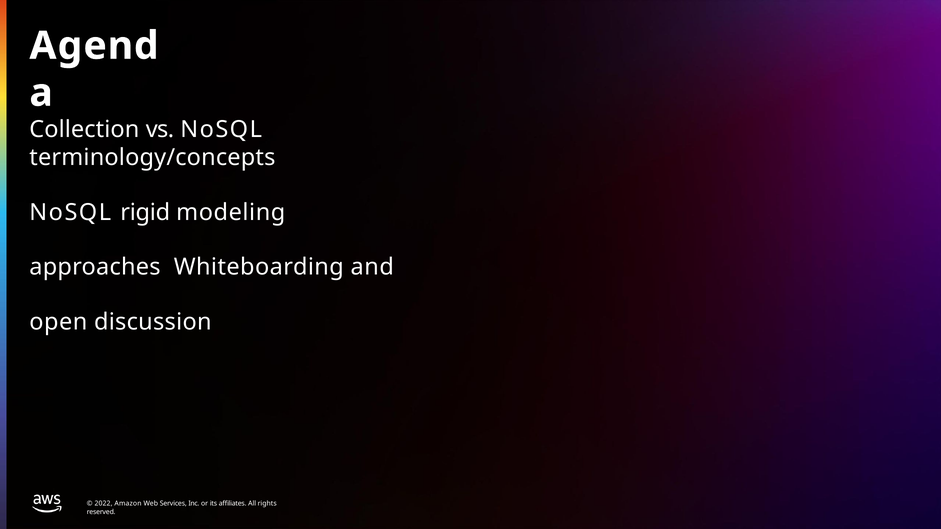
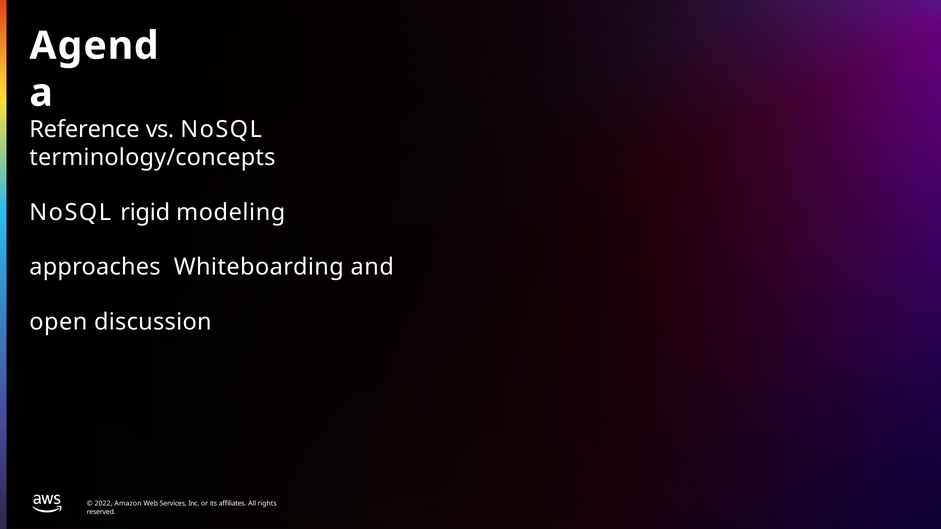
Collection: Collection -> Reference
